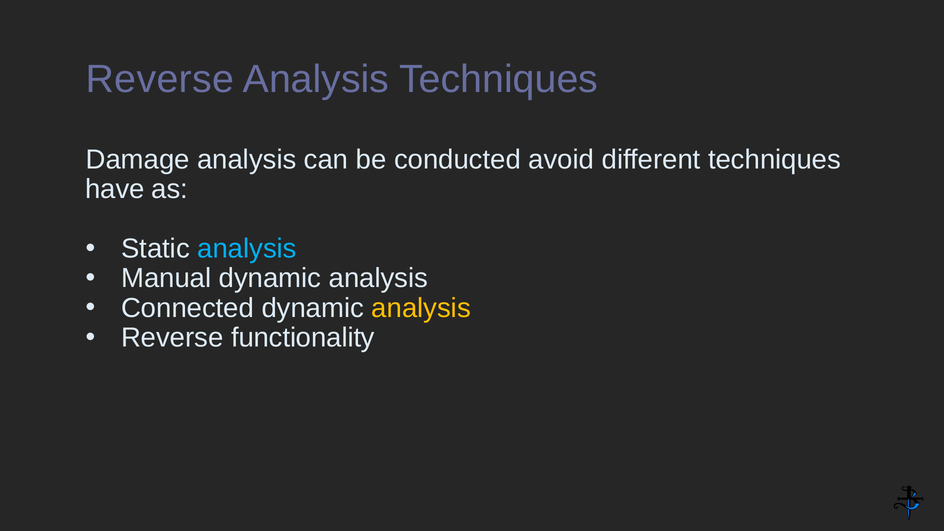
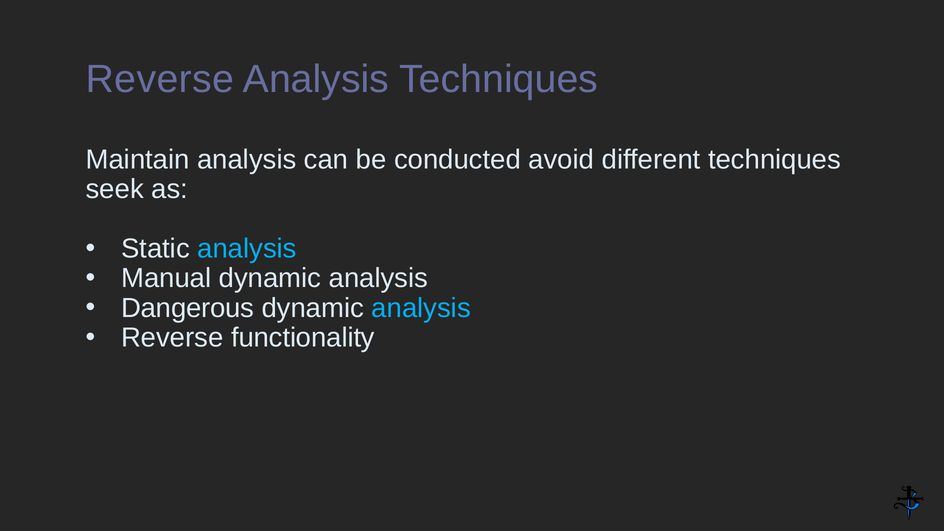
Damage: Damage -> Maintain
have: have -> seek
Connected: Connected -> Dangerous
analysis at (421, 308) colour: yellow -> light blue
